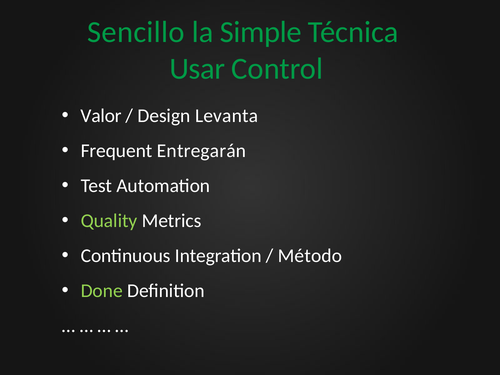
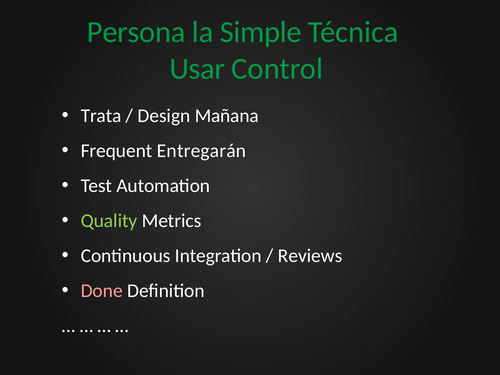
Sencillo: Sencillo -> Persona
Valor: Valor -> Trata
Levanta: Levanta -> Mañana
Método: Método -> Reviews
Done colour: light green -> pink
